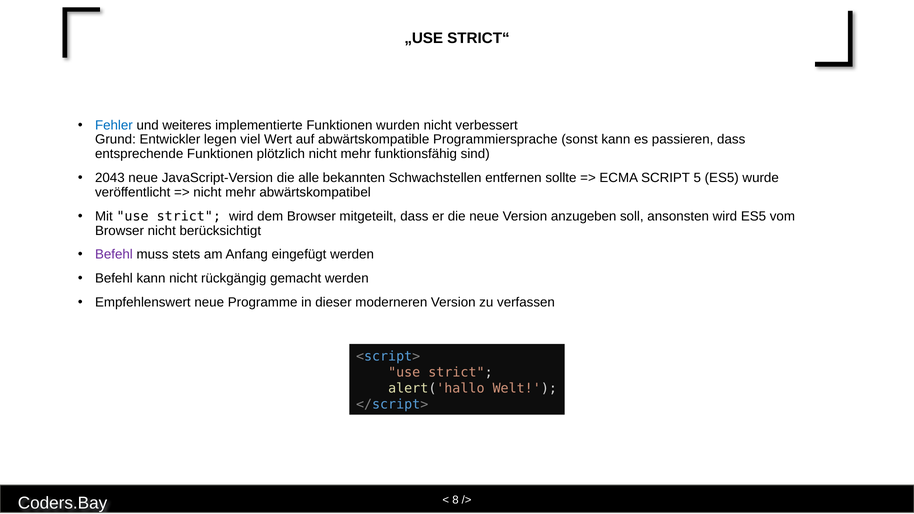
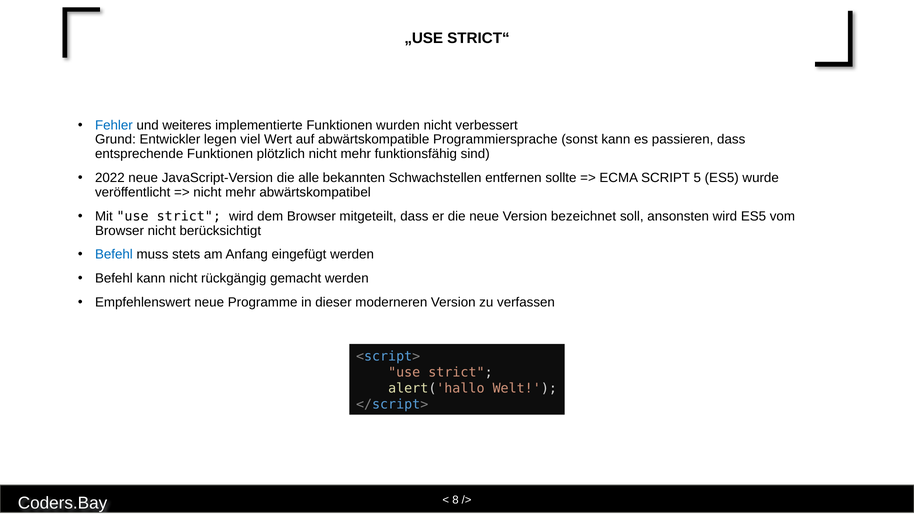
2043: 2043 -> 2022
anzugeben: anzugeben -> bezeichnet
Befehl at (114, 255) colour: purple -> blue
